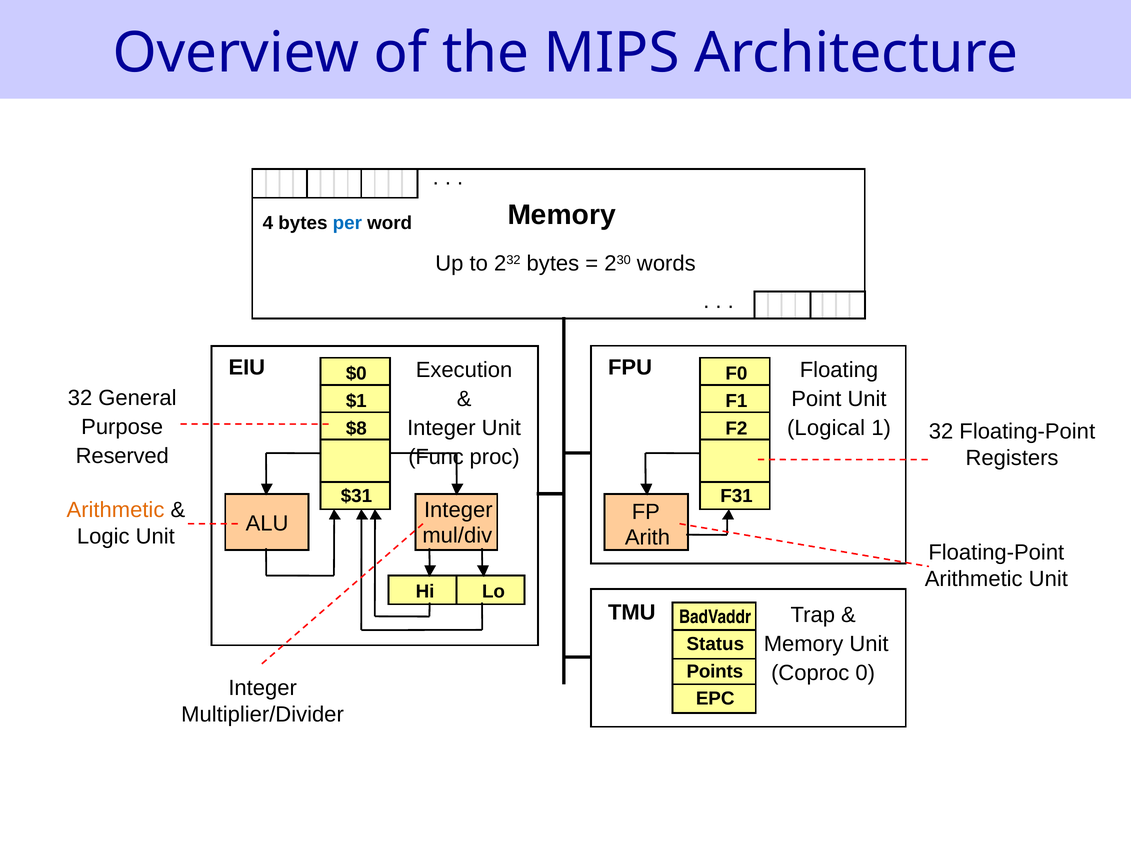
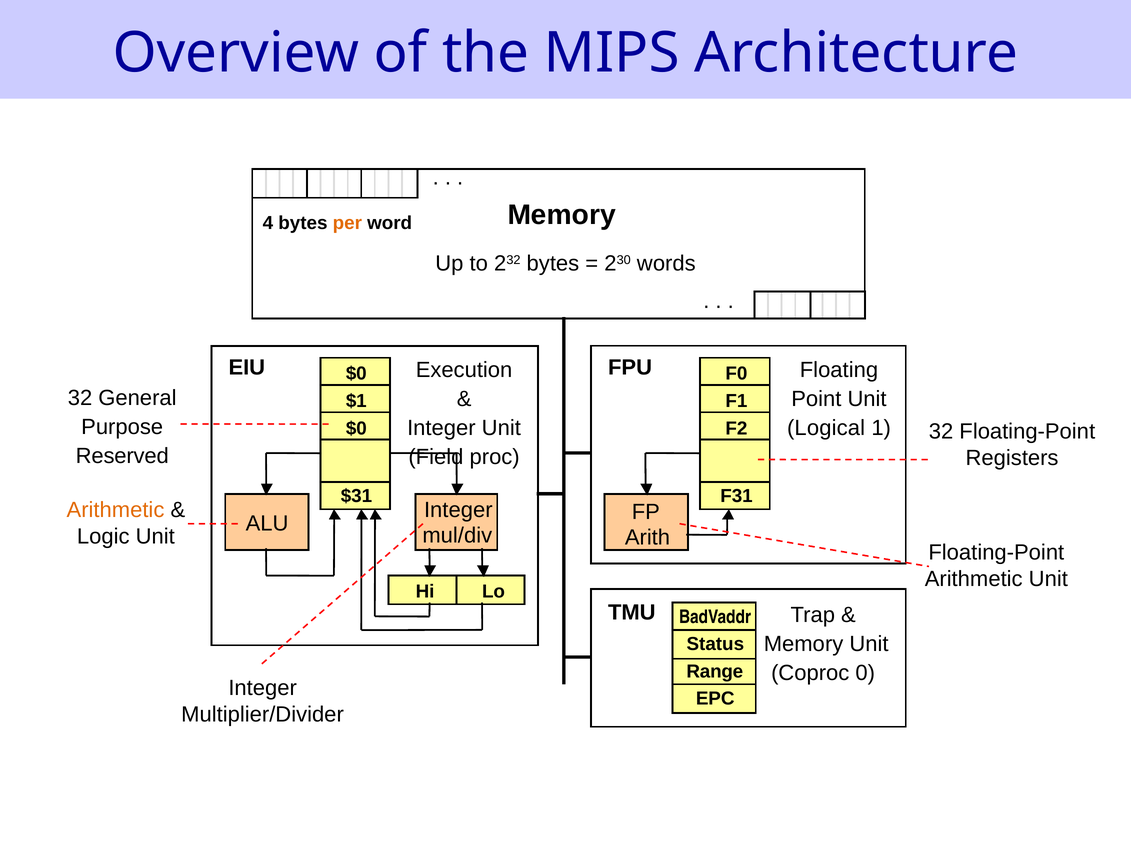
per colour: blue -> orange
$8 at (356, 428): $8 -> $0
Func: Func -> Field
Points: Points -> Range
